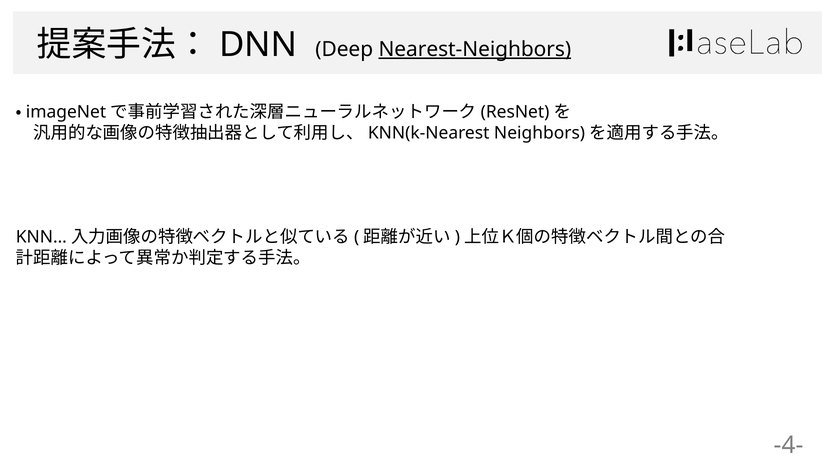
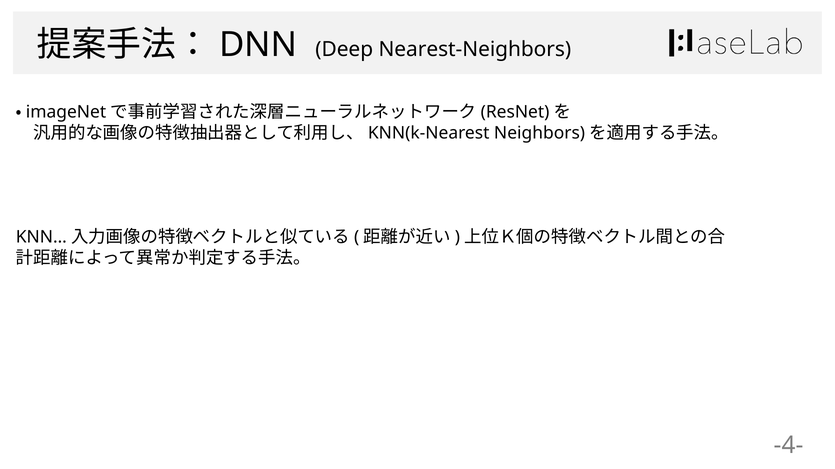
Nearest-Neighbors underline: present -> none
